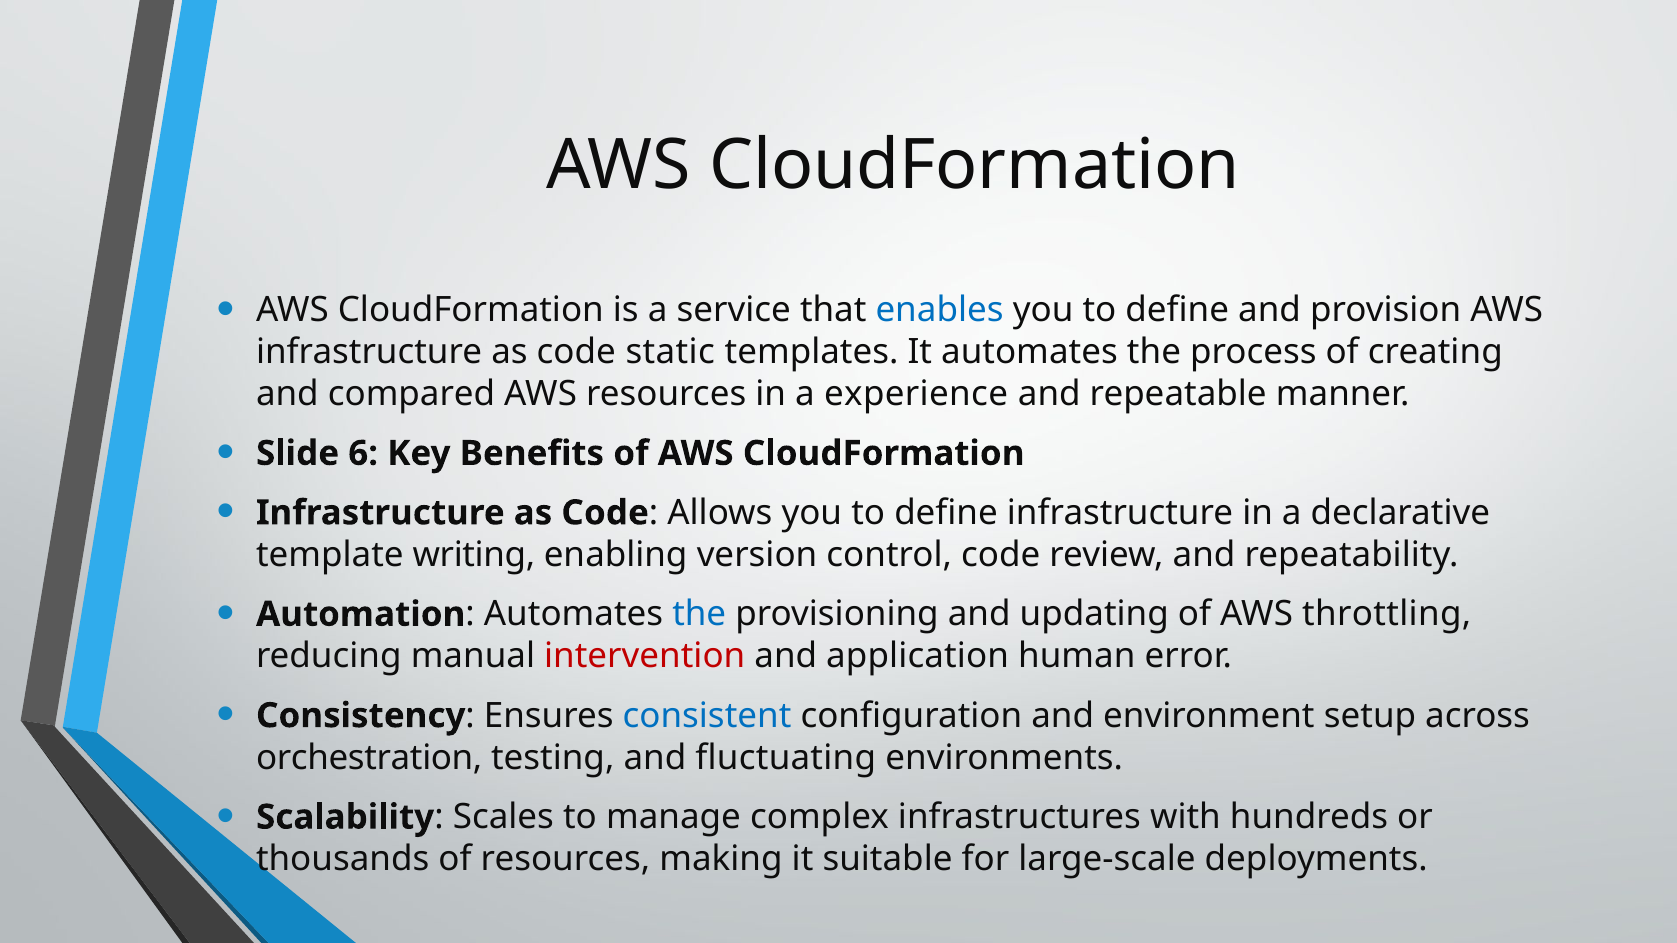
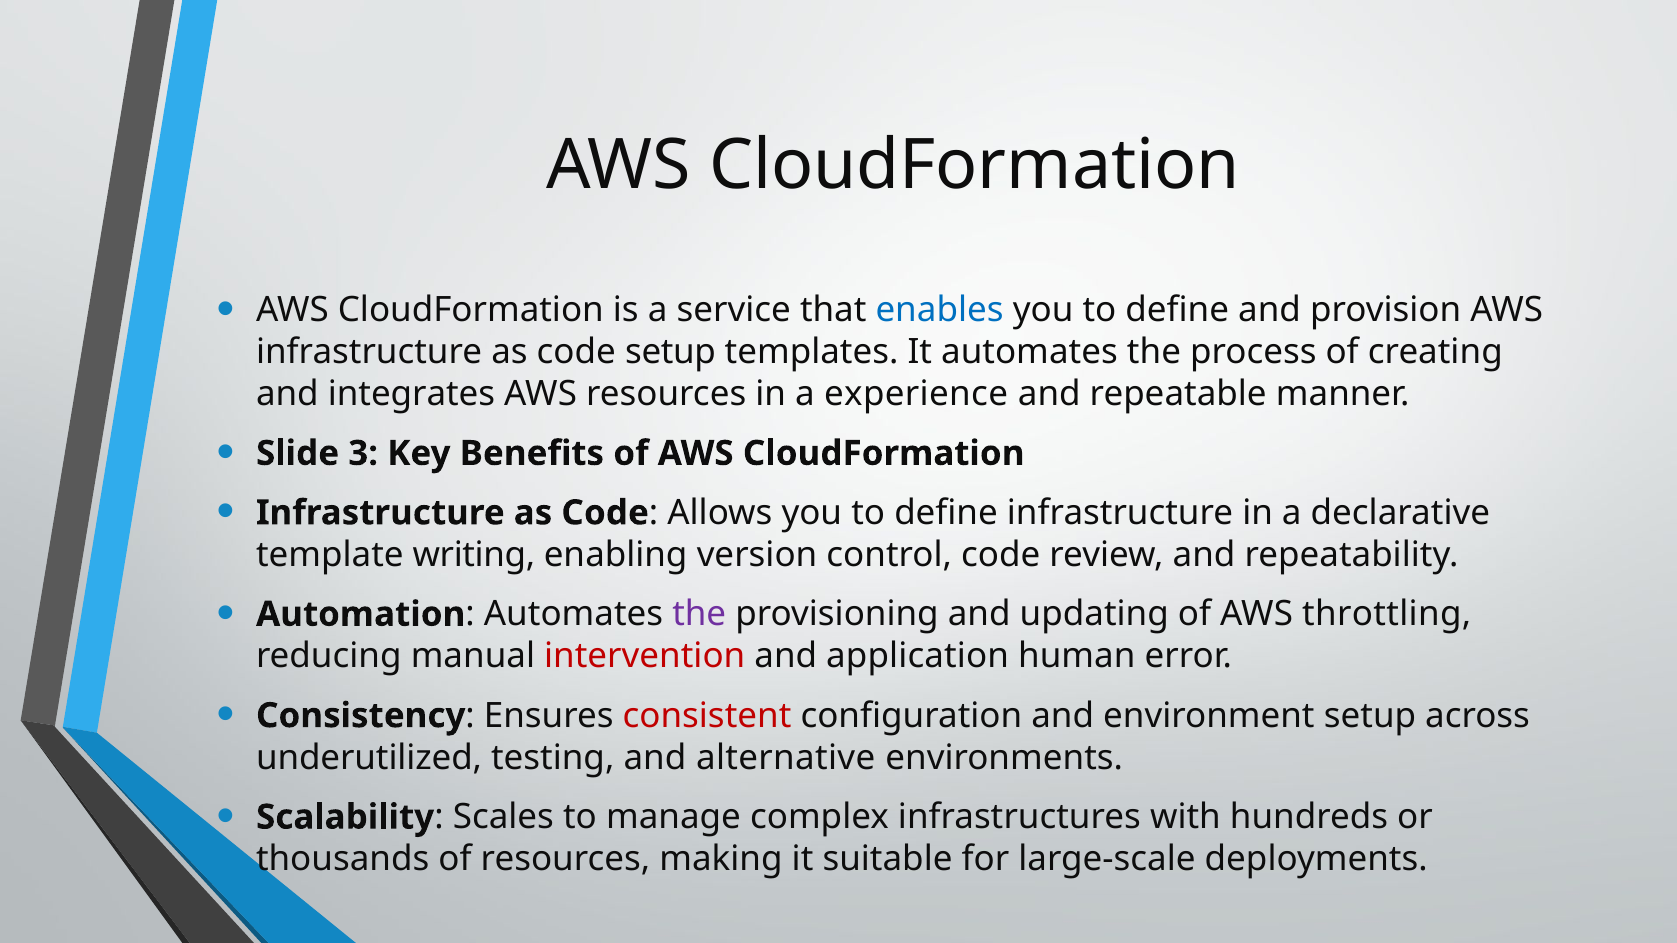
code static: static -> setup
compared: compared -> integrates
6: 6 -> 3
the at (699, 614) colour: blue -> purple
consistent colour: blue -> red
orchestration: orchestration -> underutilized
fluctuating: fluctuating -> alternative
